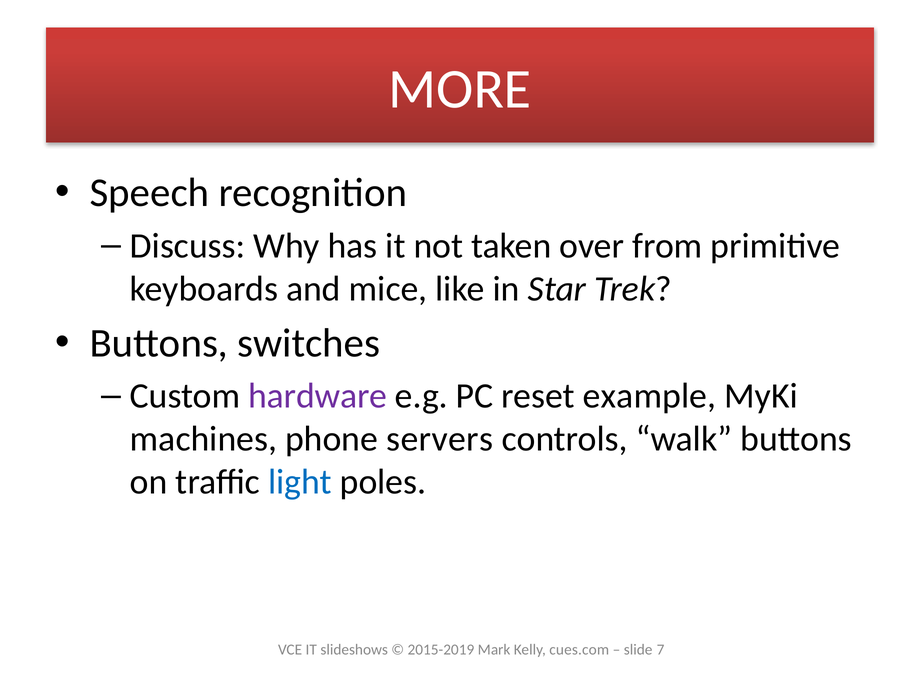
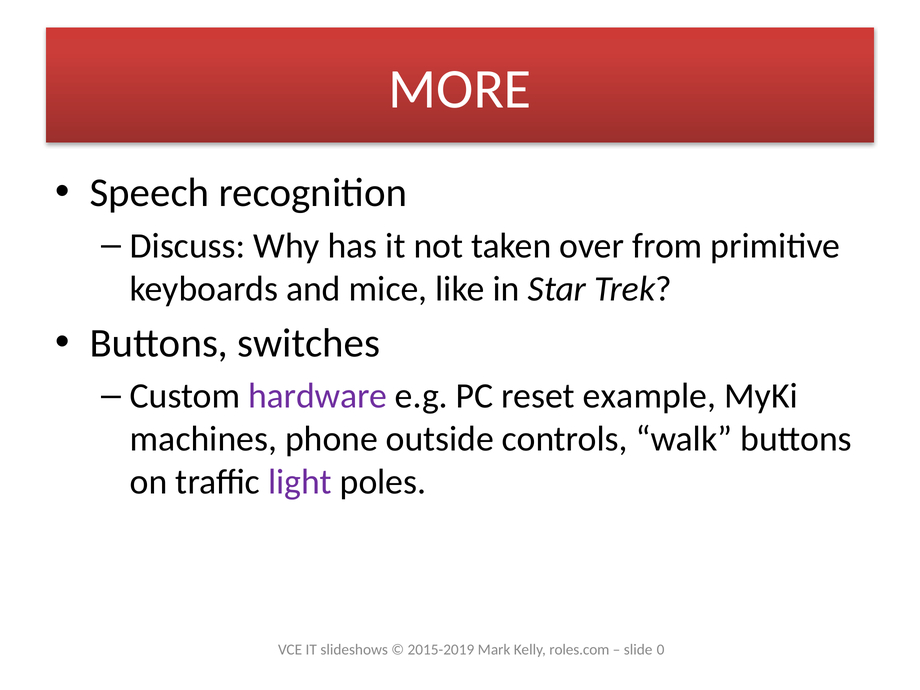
servers: servers -> outside
light colour: blue -> purple
cues.com: cues.com -> roles.com
7: 7 -> 0
